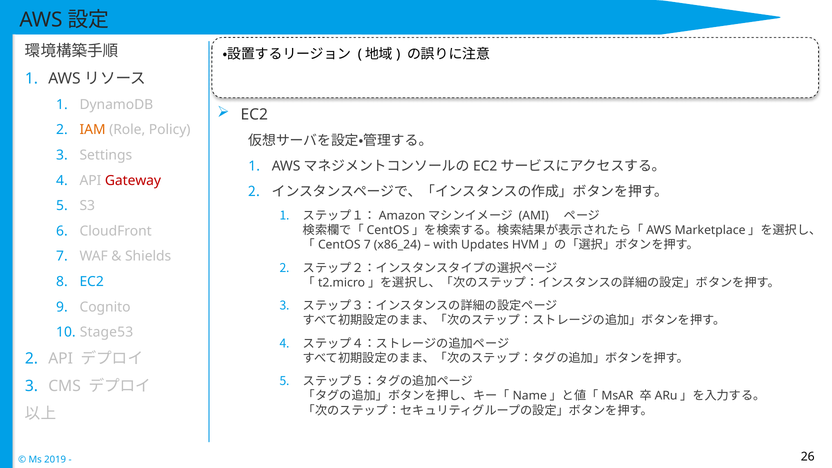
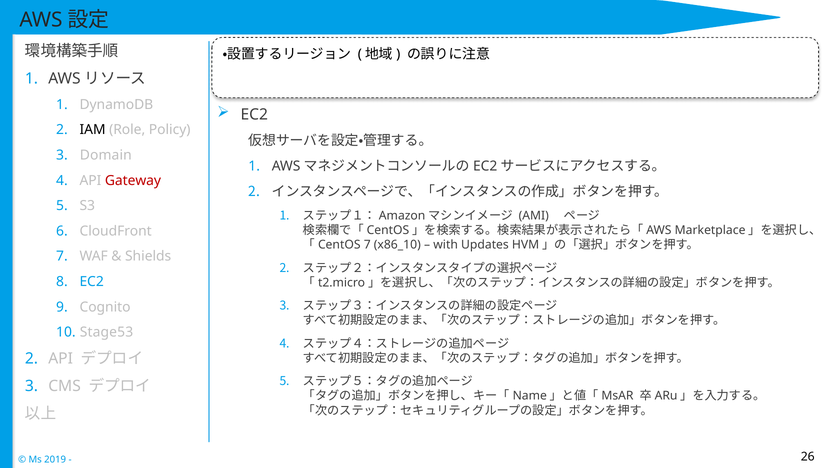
IAM colour: orange -> black
Settings: Settings -> Domain
x86_24: x86_24 -> x86_10
